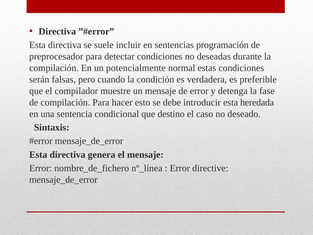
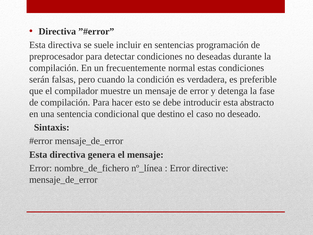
potencialmente: potencialmente -> frecuentemente
heredada: heredada -> abstracto
